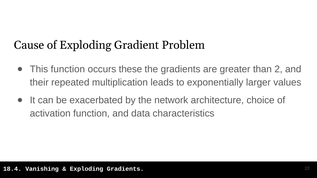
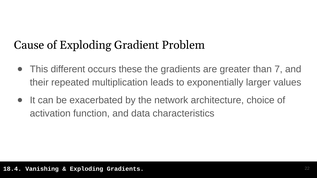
This function: function -> different
2: 2 -> 7
